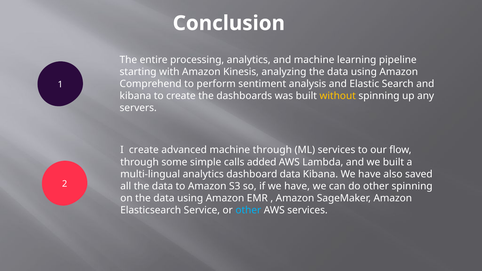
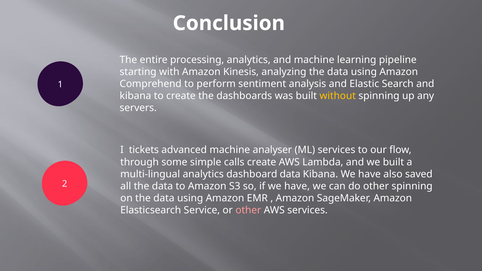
I create: create -> tickets
machine through: through -> analyser
calls added: added -> create
other at (248, 210) colour: light blue -> pink
